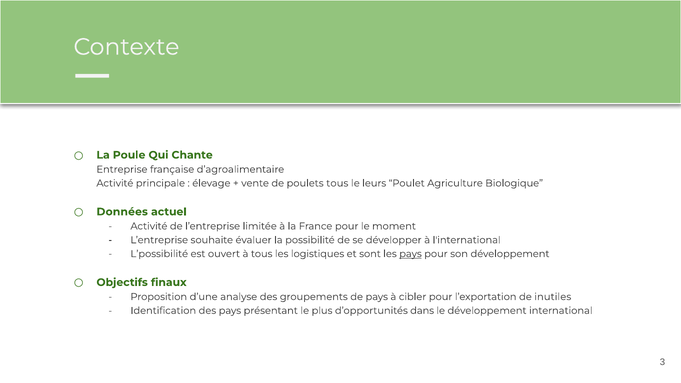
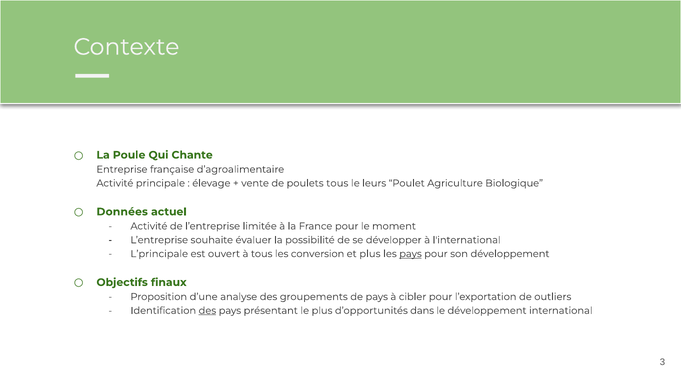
L’possibilité: L’possibilité -> L’principale
logistiques: logistiques -> conversion
et sont: sont -> plus
inutiles: inutiles -> outliers
des at (207, 311) underline: none -> present
